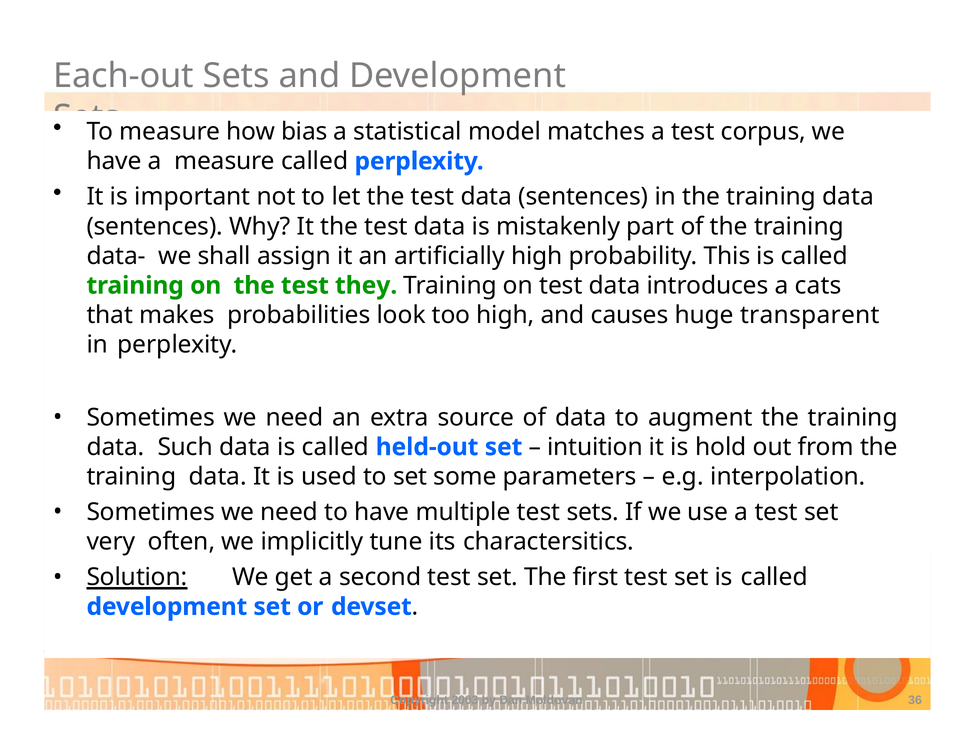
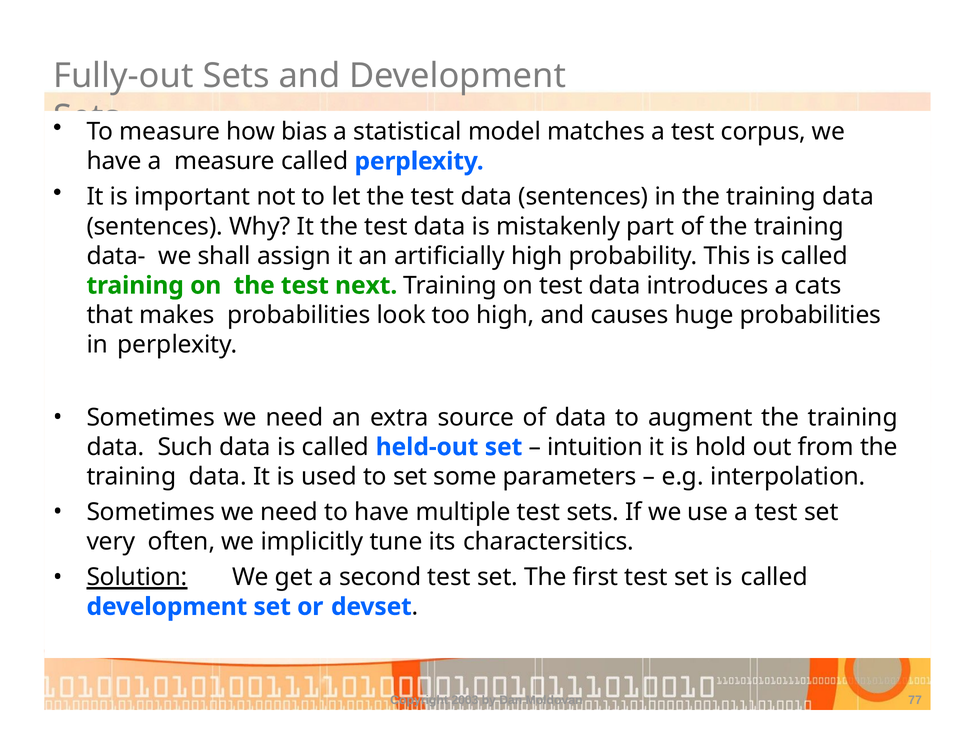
Each-out: Each-out -> Fully-out
they: they -> next
huge transparent: transparent -> probabilities
36: 36 -> 77
